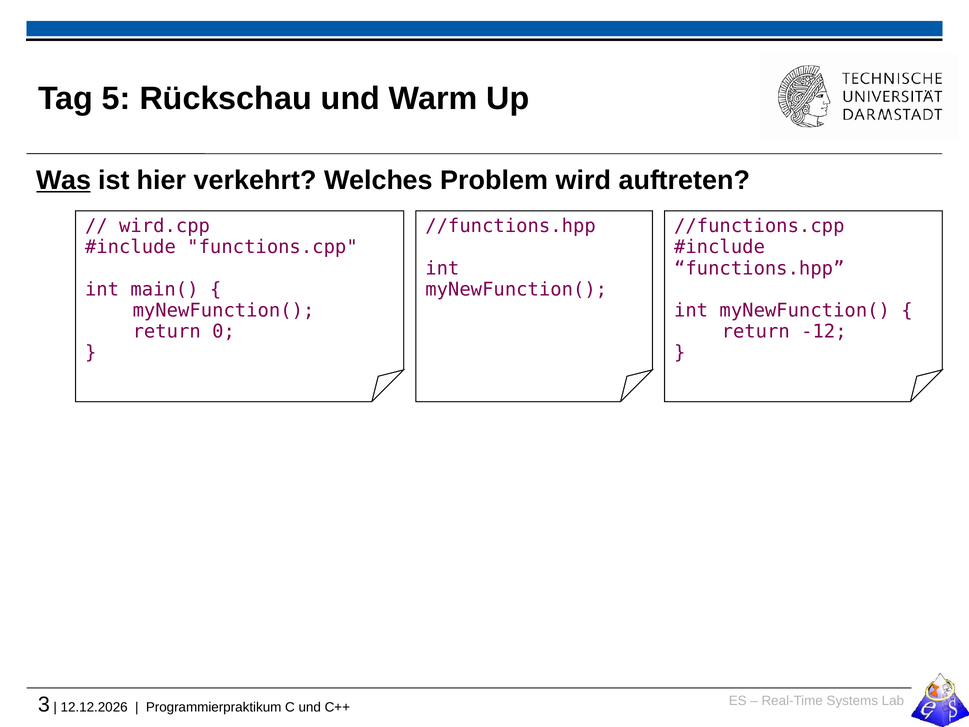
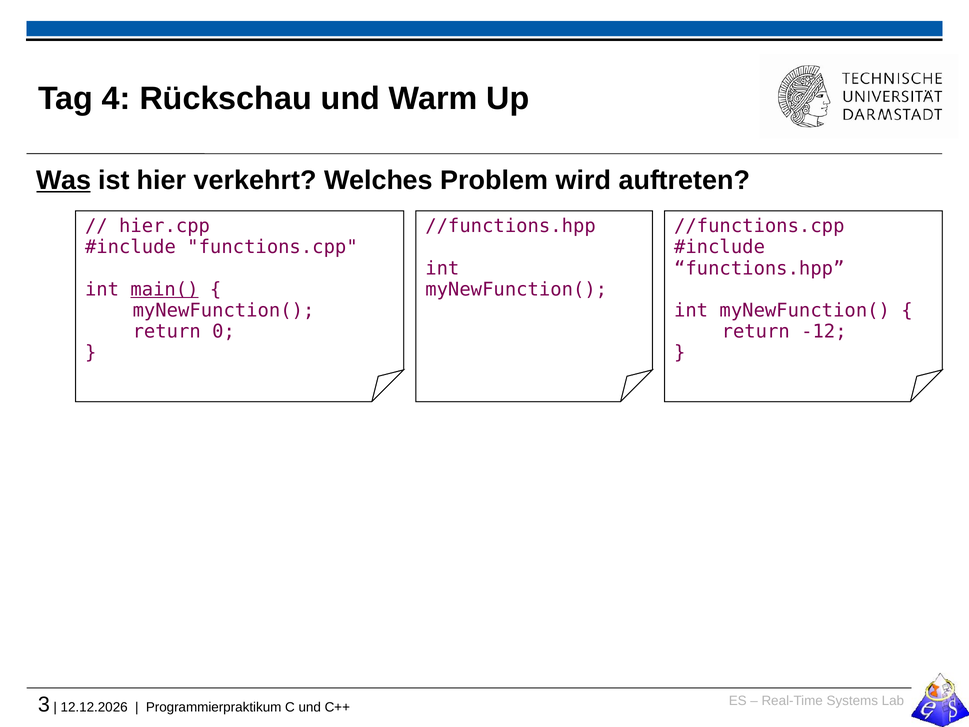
5: 5 -> 4
wird.cpp: wird.cpp -> hier.cpp
main( underline: none -> present
